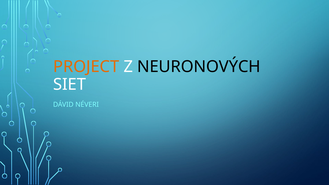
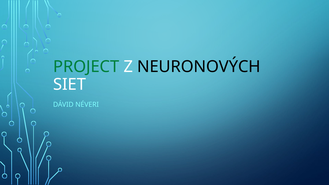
PROJECT colour: orange -> green
